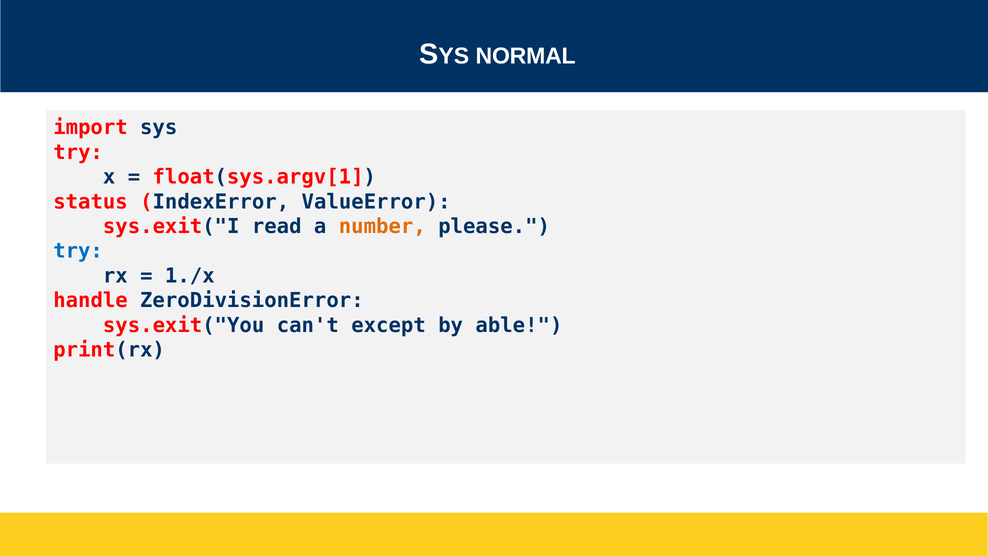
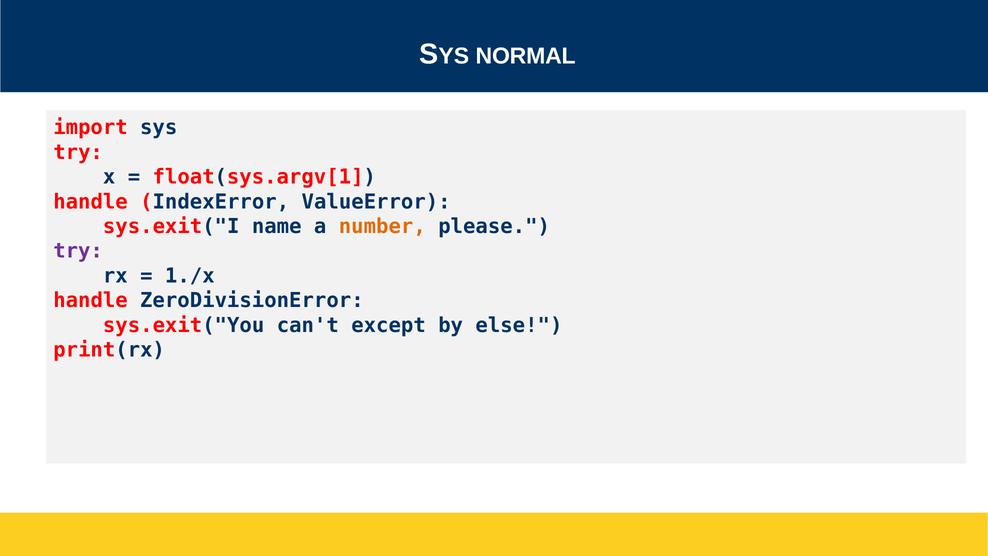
status at (91, 202): status -> handle
read: read -> name
try at (78, 251) colour: blue -> purple
able: able -> else
